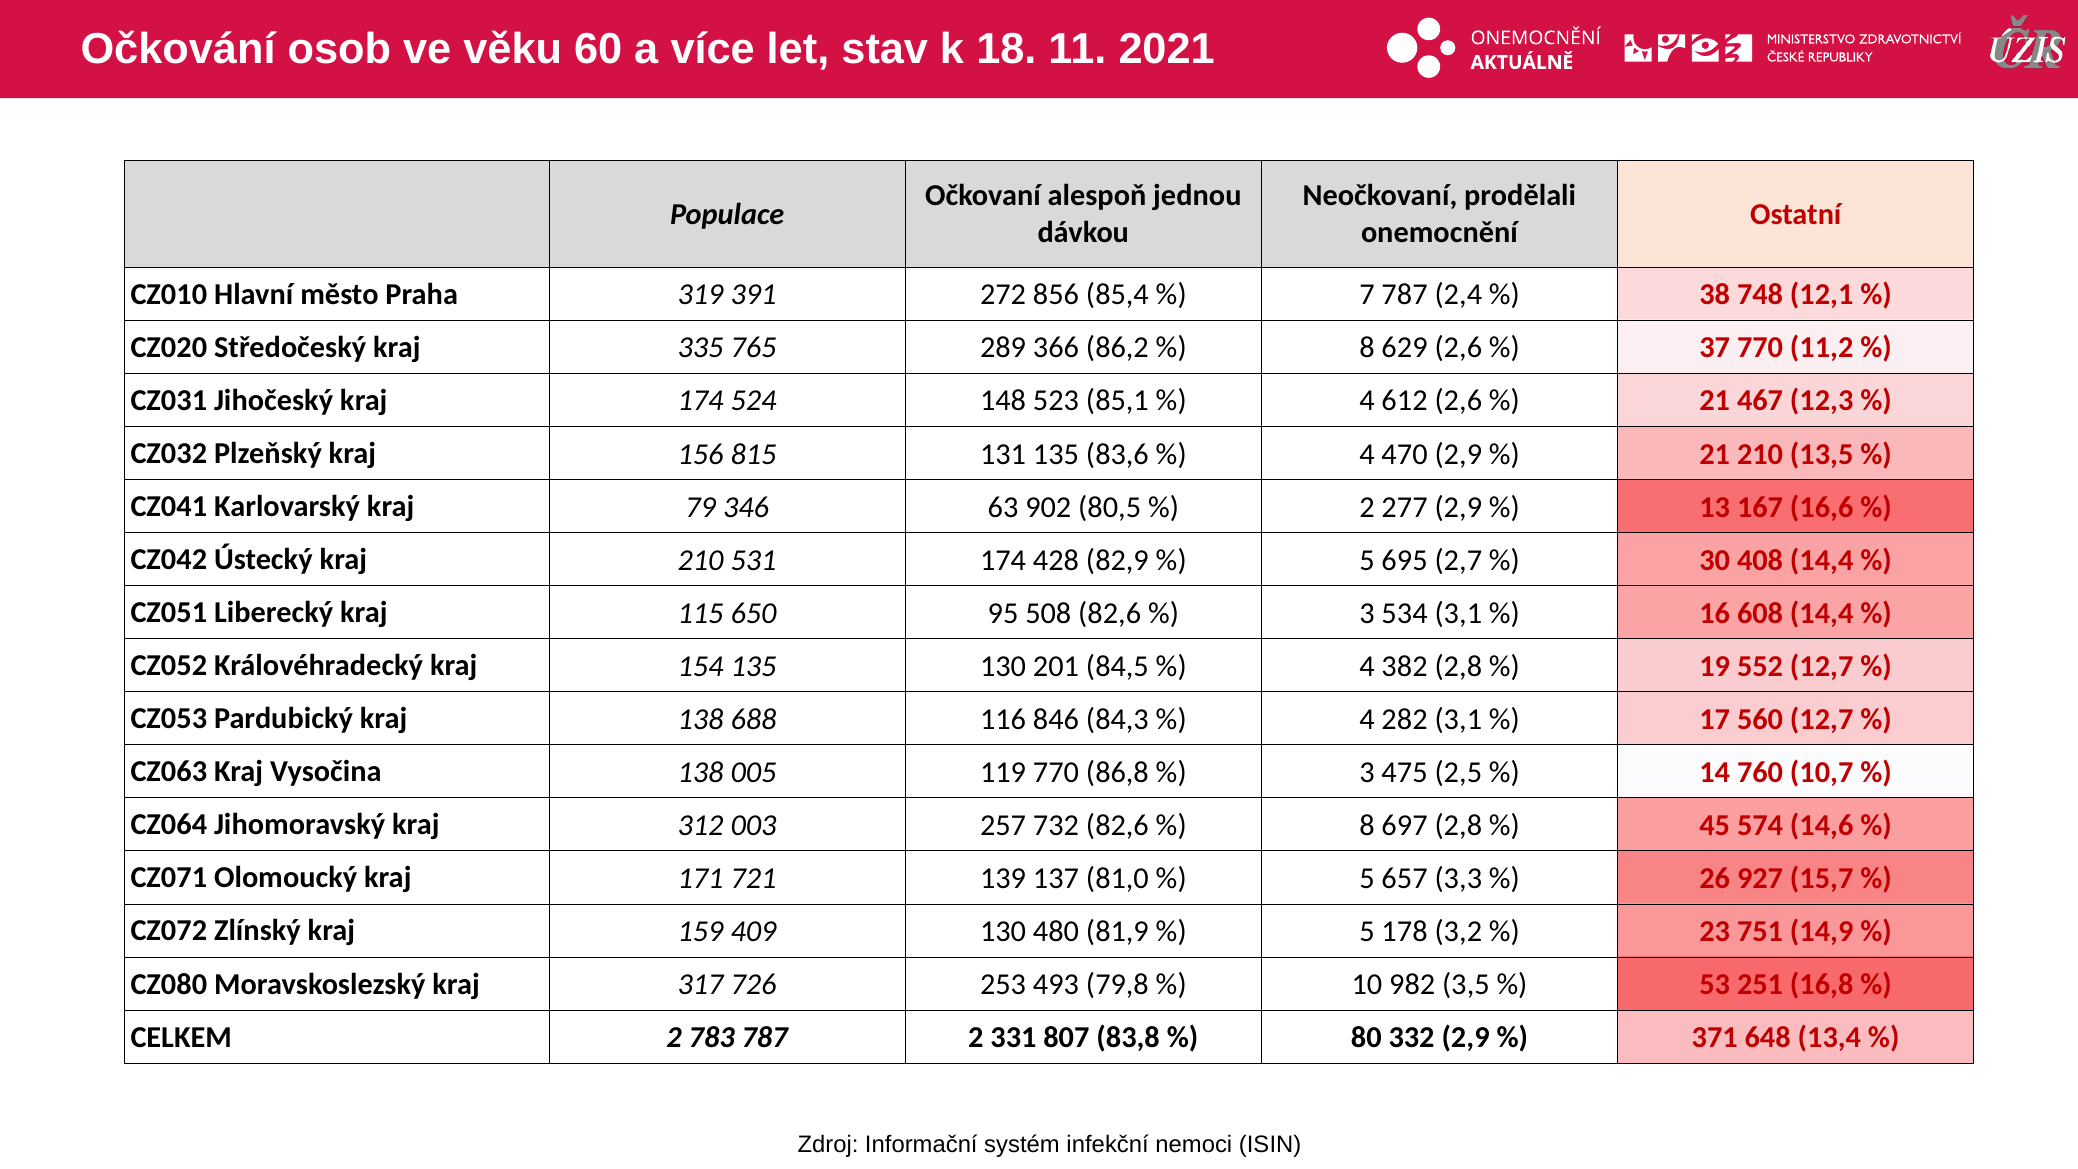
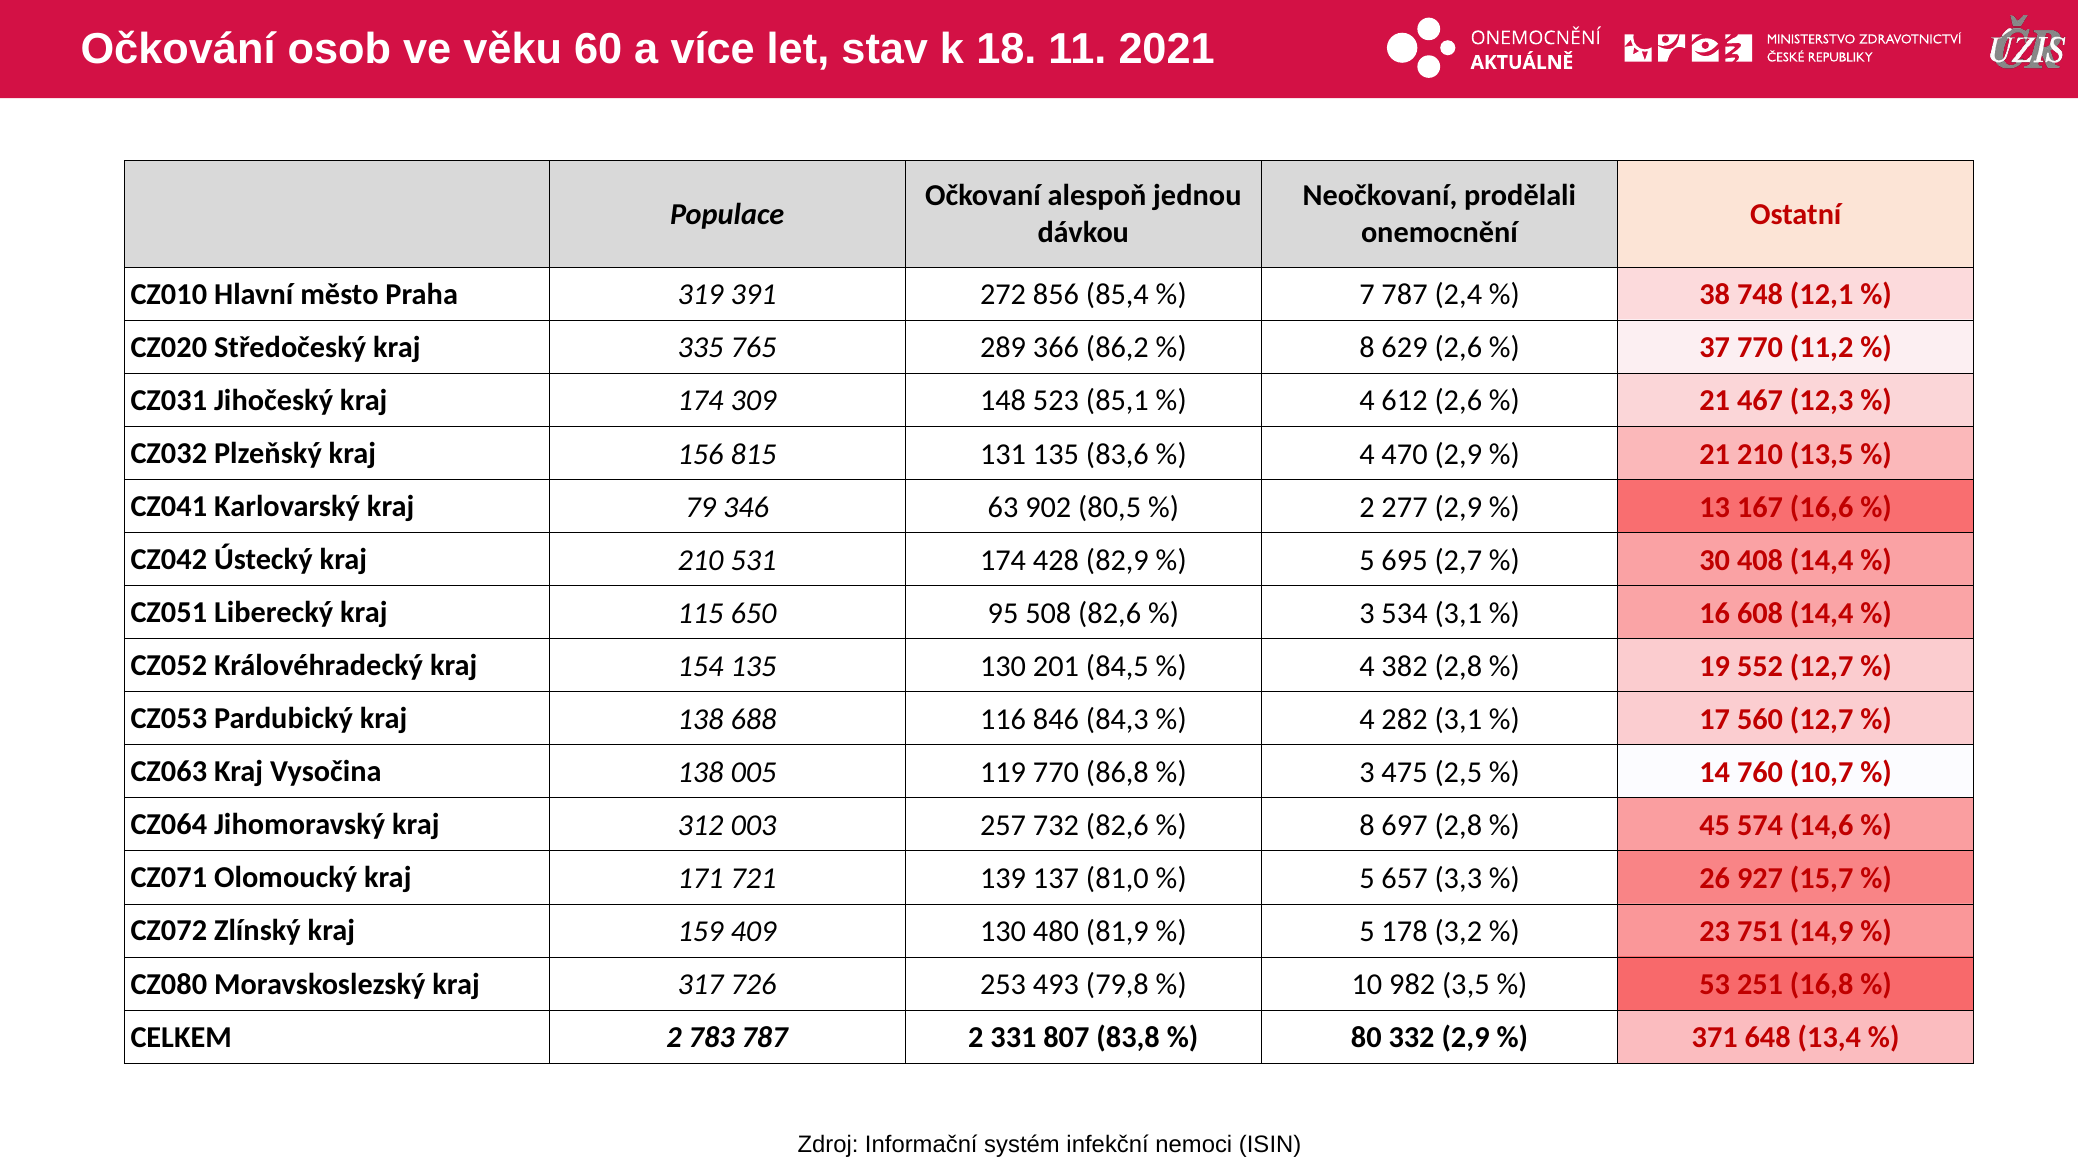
524: 524 -> 309
